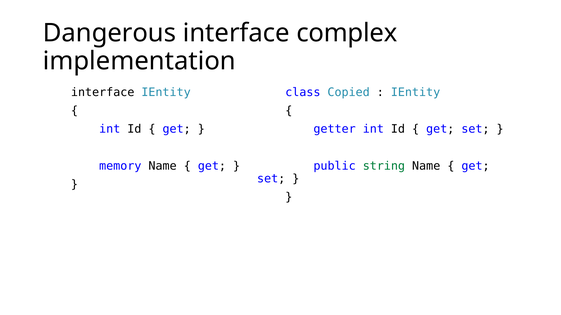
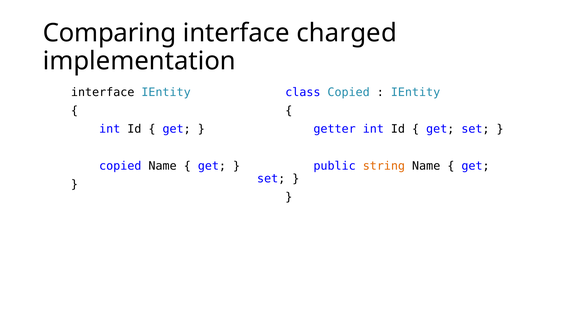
Dangerous: Dangerous -> Comparing
complex: complex -> charged
memory at (120, 166): memory -> copied
string colour: green -> orange
